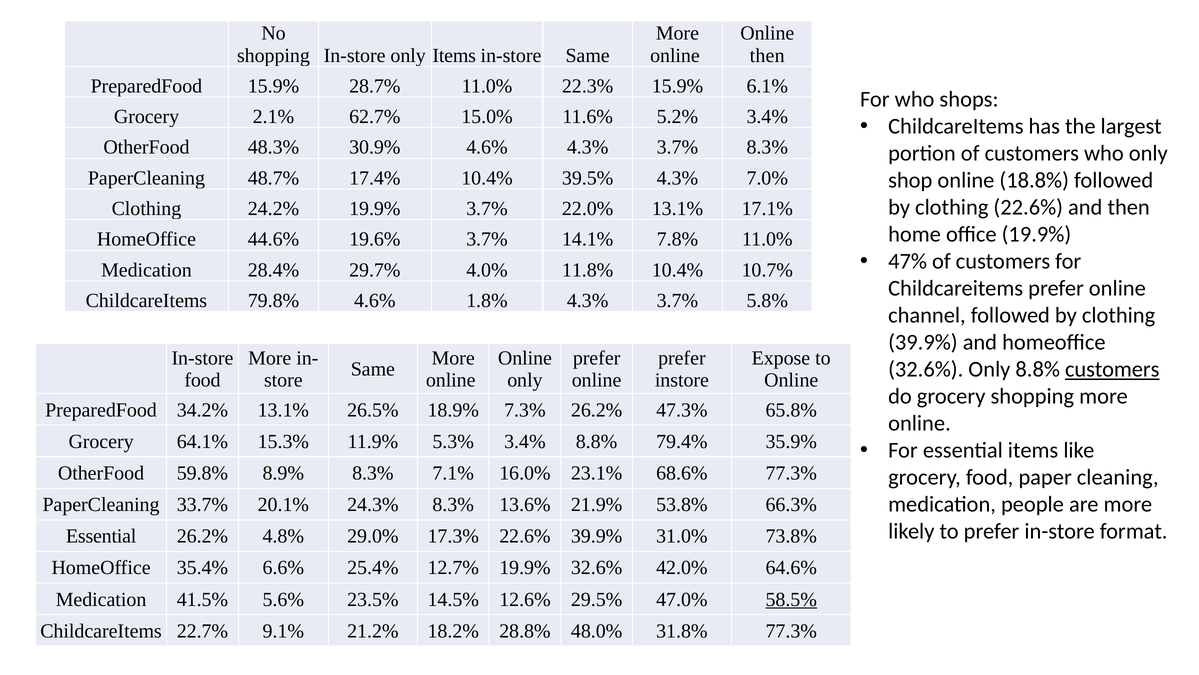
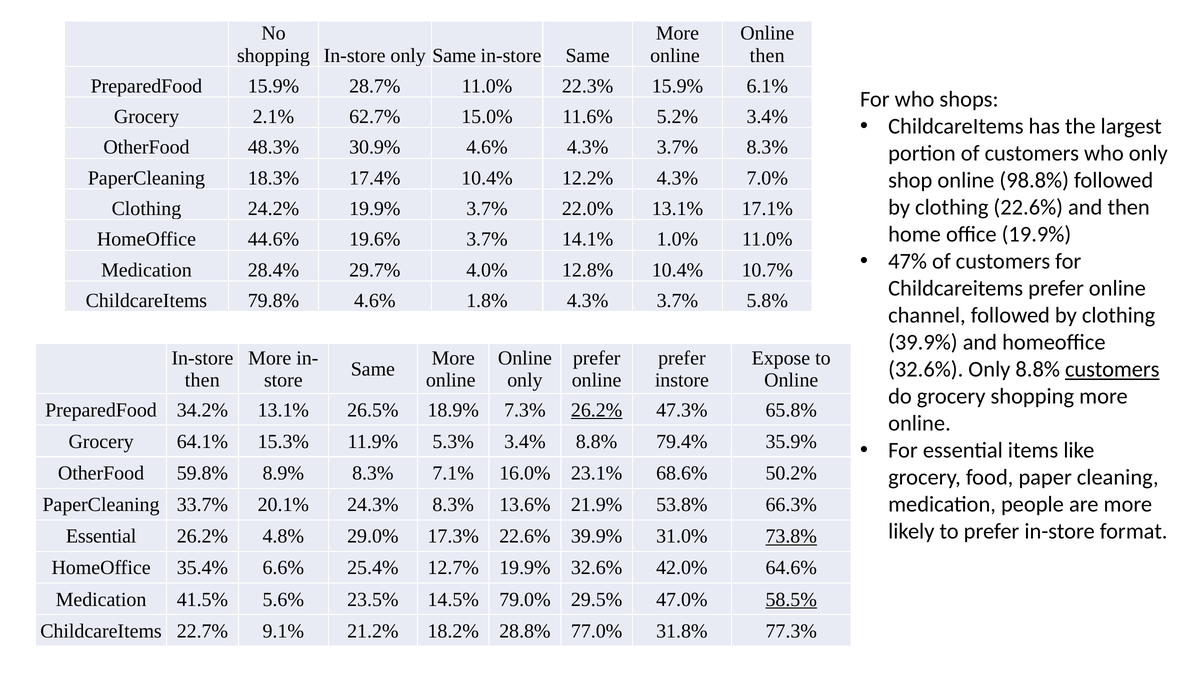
only Items: Items -> Same
48.7%: 48.7% -> 18.3%
39.5%: 39.5% -> 12.2%
18.8%: 18.8% -> 98.8%
7.8%: 7.8% -> 1.0%
11.8%: 11.8% -> 12.8%
food at (202, 380): food -> then
26.2% at (597, 410) underline: none -> present
68.6% 77.3%: 77.3% -> 50.2%
73.8% underline: none -> present
12.6%: 12.6% -> 79.0%
48.0%: 48.0% -> 77.0%
